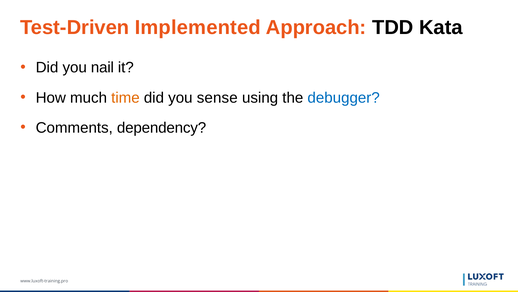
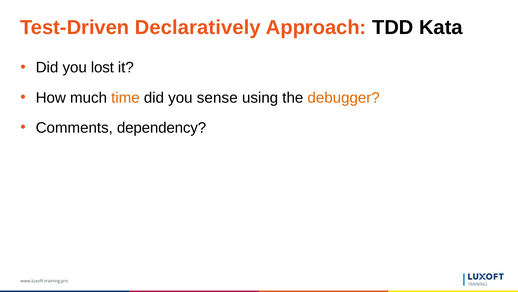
Implemented: Implemented -> Declaratively
nail: nail -> lost
debugger colour: blue -> orange
